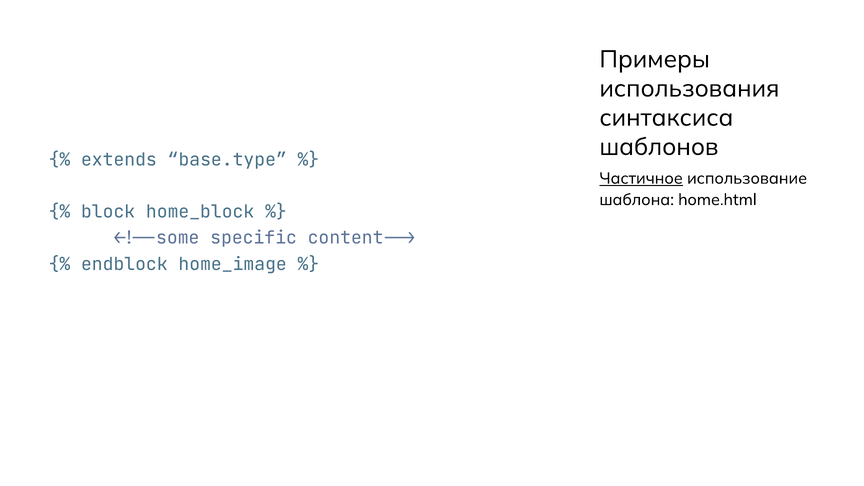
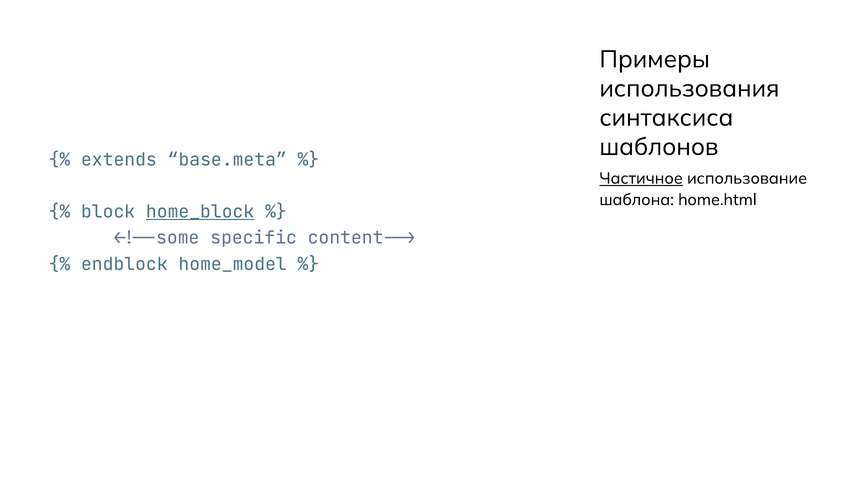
base.type: base.type -> base.meta
home_block underline: none -> present
home_image: home_image -> home_model
